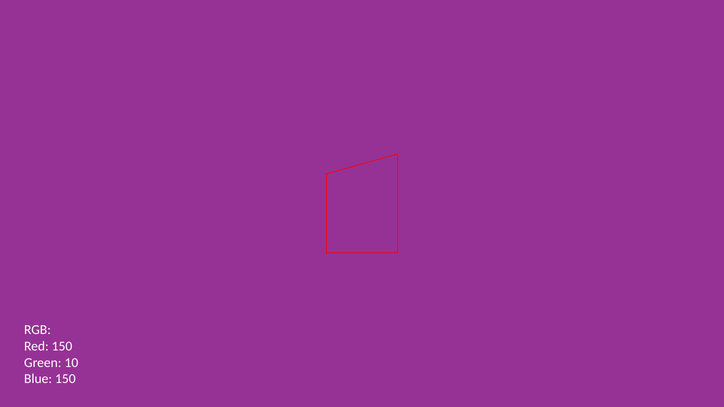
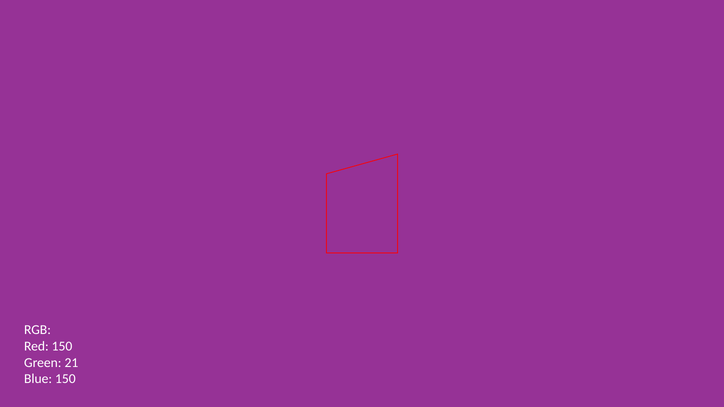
10: 10 -> 21
